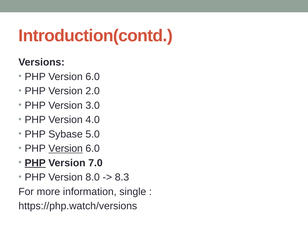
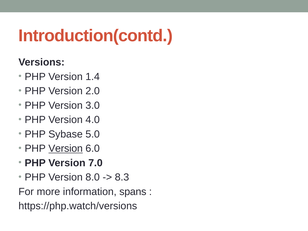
6.0 at (93, 77): 6.0 -> 1.4
PHP at (35, 163) underline: present -> none
single: single -> spans
